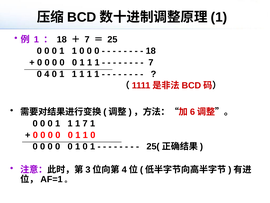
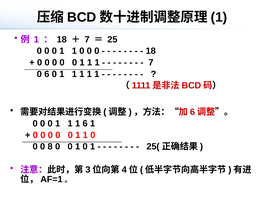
0 4: 4 -> 6
1 7: 7 -> 6
0 at (50, 146): 0 -> 8
